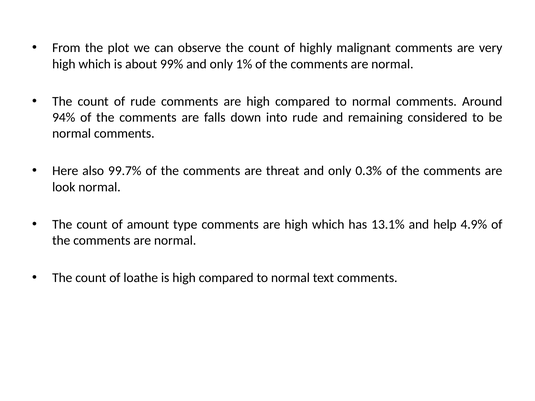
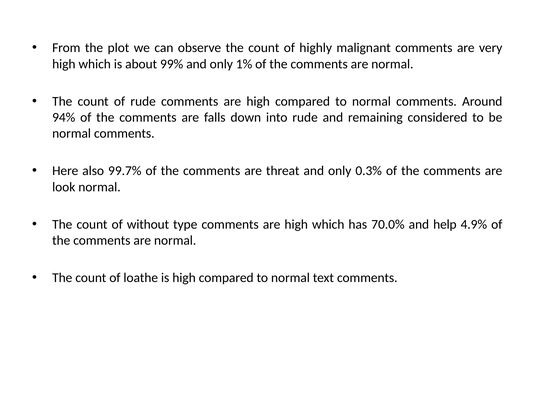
amount: amount -> without
13.1%: 13.1% -> 70.0%
